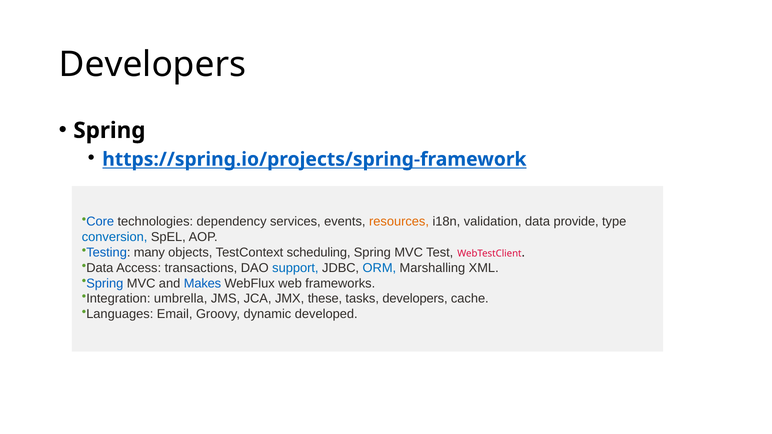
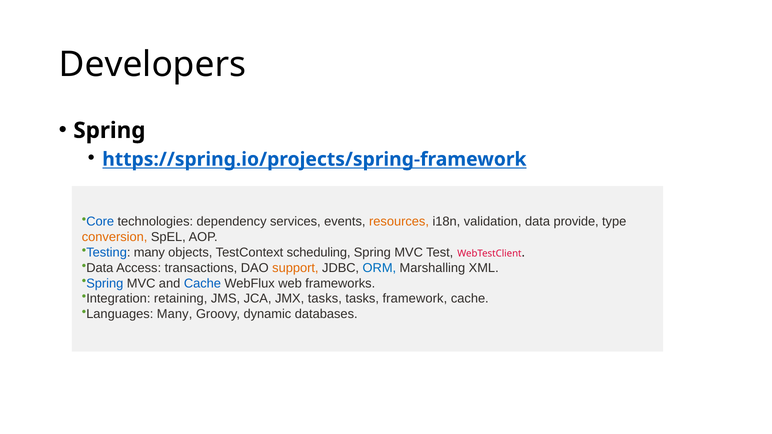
conversion colour: blue -> orange
support colour: blue -> orange
and Makes: Makes -> Cache
umbrella: umbrella -> retaining
JMX these: these -> tasks
tasks developers: developers -> framework
Languages Email: Email -> Many
developed: developed -> databases
